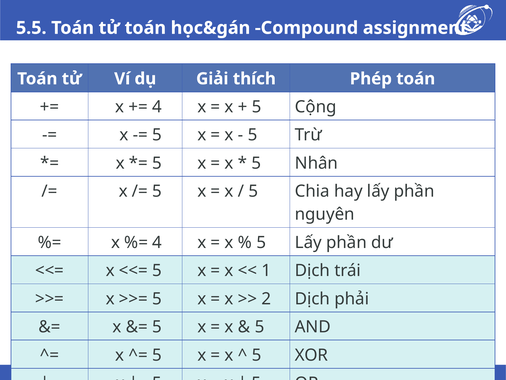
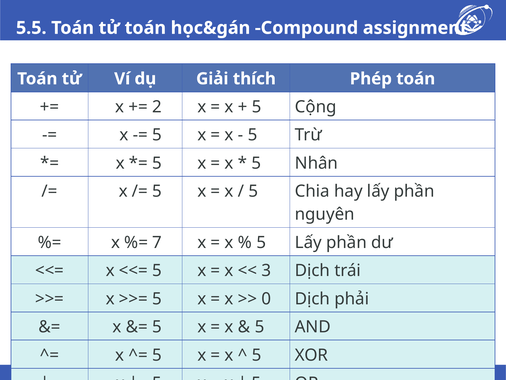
4 at (157, 107): 4 -> 2
4 at (157, 242): 4 -> 7
1: 1 -> 3
2: 2 -> 0
